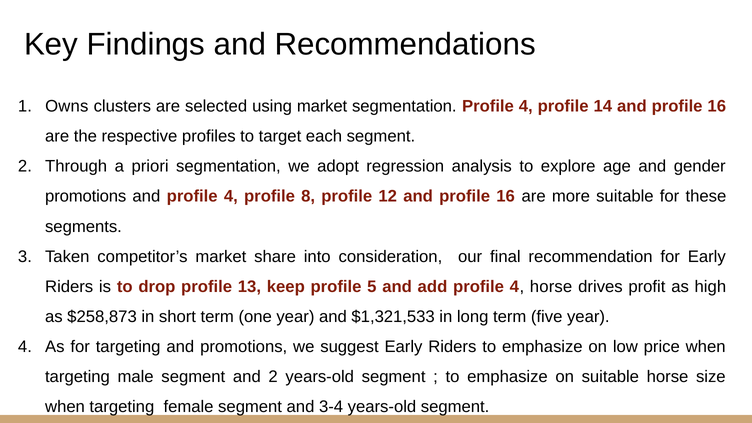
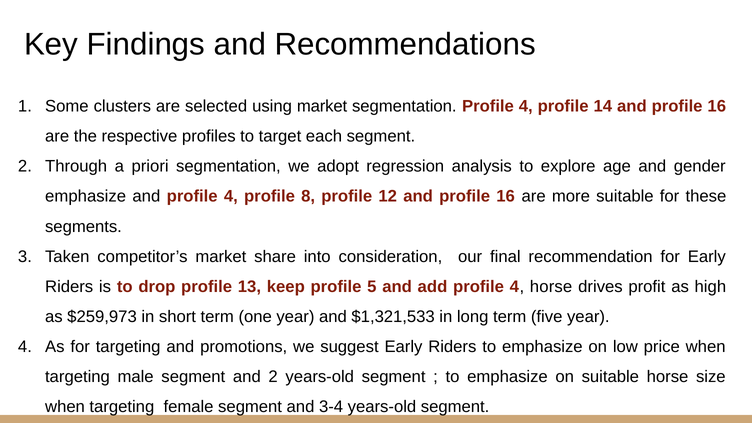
Owns: Owns -> Some
promotions at (86, 196): promotions -> emphasize
$258,873: $258,873 -> $259,973
